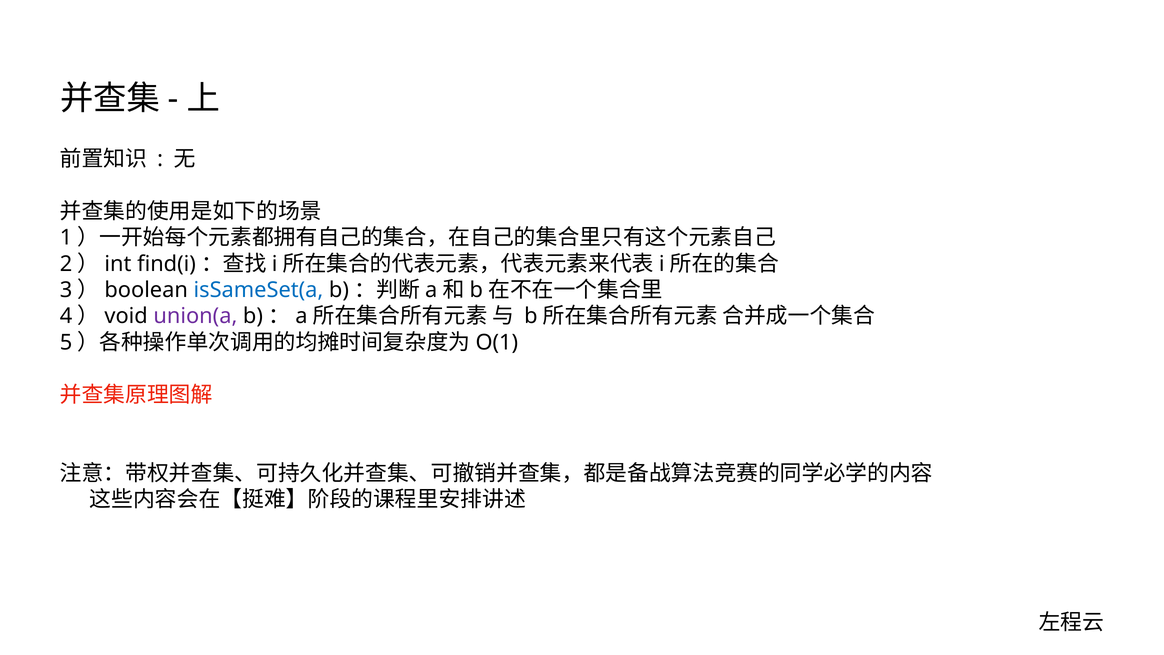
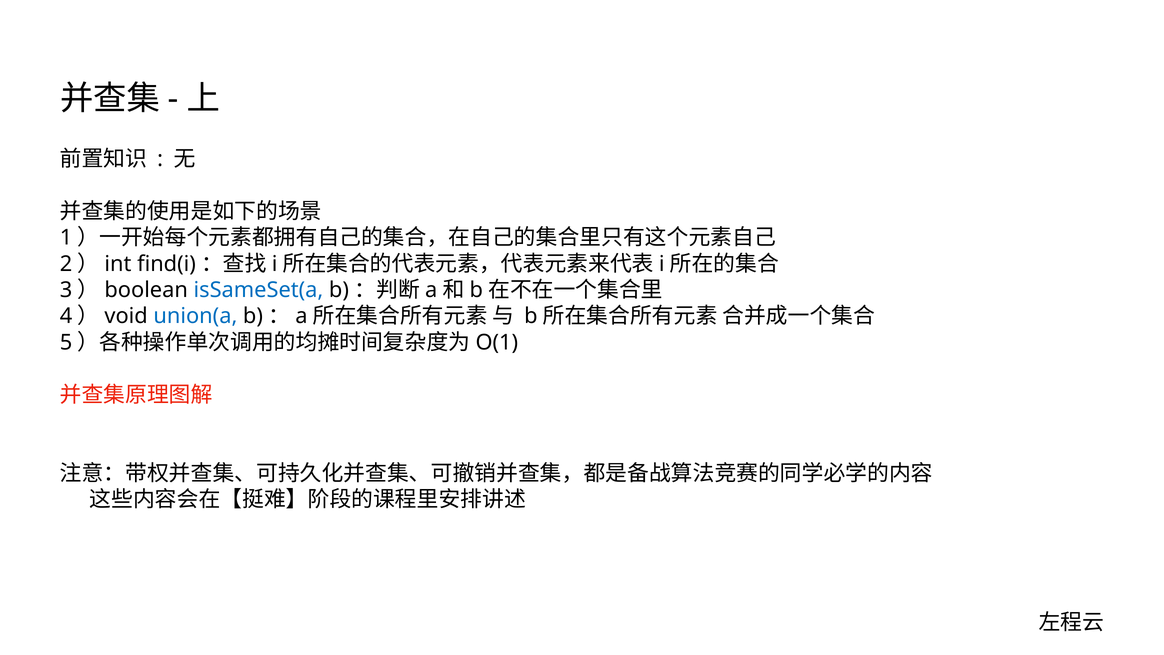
union(a colour: purple -> blue
